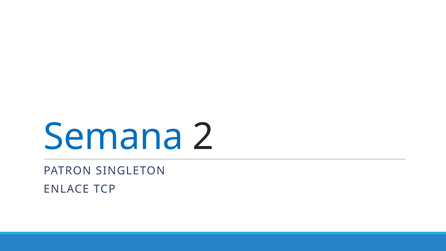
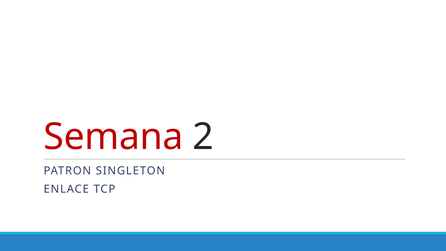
Semana colour: blue -> red
